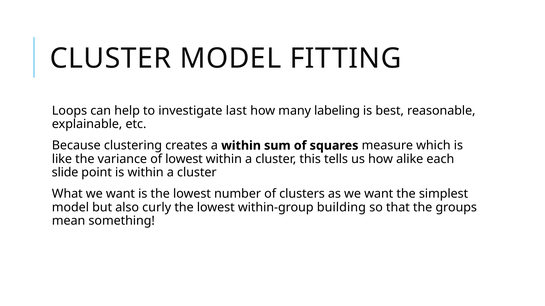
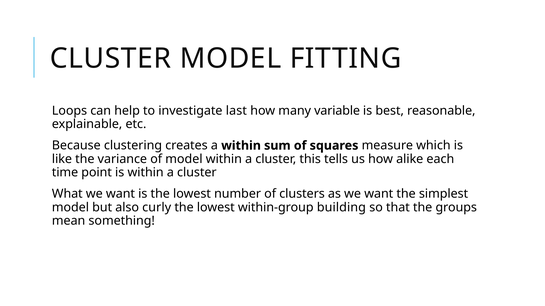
labeling: labeling -> variable
of lowest: lowest -> model
slide: slide -> time
